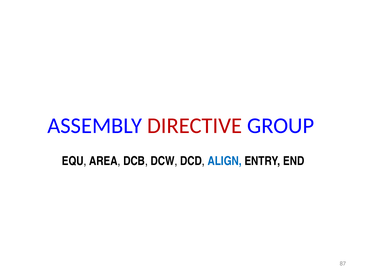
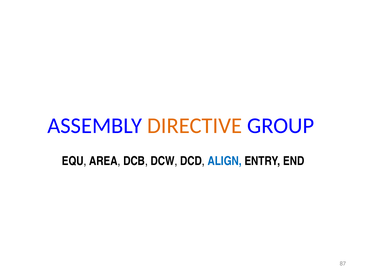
DIRECTIVE colour: red -> orange
